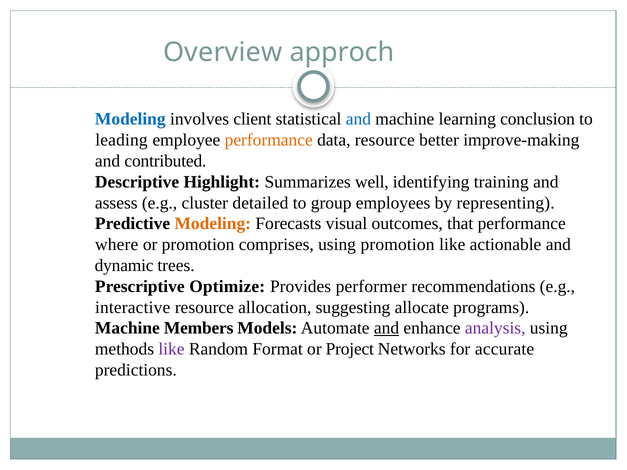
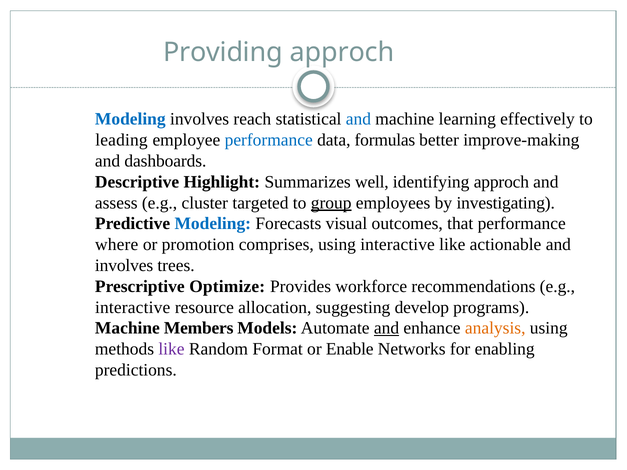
Overview: Overview -> Providing
client: client -> reach
conclusion: conclusion -> effectively
performance at (269, 140) colour: orange -> blue
data resource: resource -> formulas
contributed: contributed -> dashboards
identifying training: training -> approch
detailed: detailed -> targeted
group underline: none -> present
representing: representing -> investigating
Modeling at (213, 224) colour: orange -> blue
using promotion: promotion -> interactive
dynamic at (124, 266): dynamic -> involves
performer: performer -> workforce
allocate: allocate -> develop
analysis colour: purple -> orange
Project: Project -> Enable
accurate: accurate -> enabling
